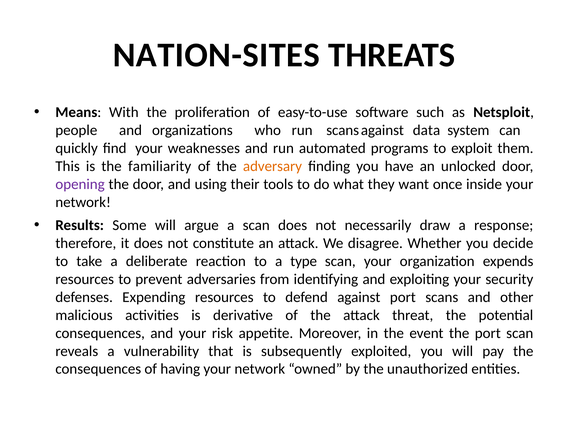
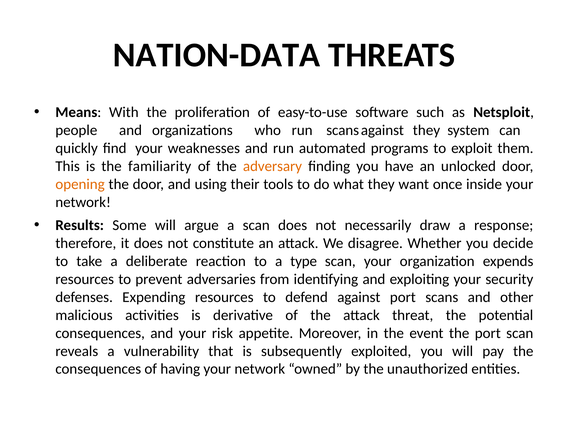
NATION-SITES: NATION-SITES -> NATION-DATA
data at (426, 130): data -> they
opening colour: purple -> orange
